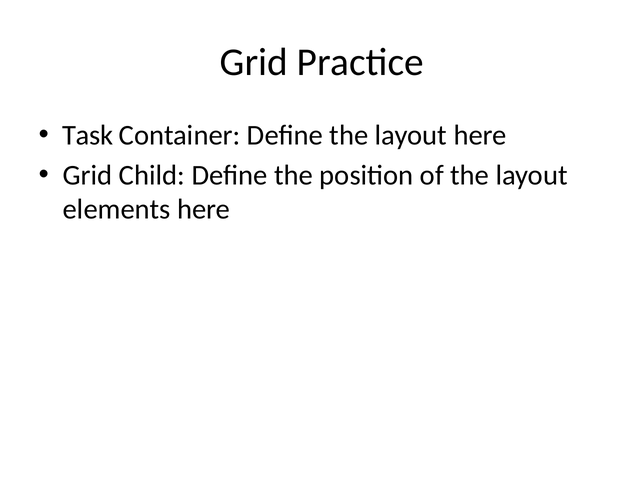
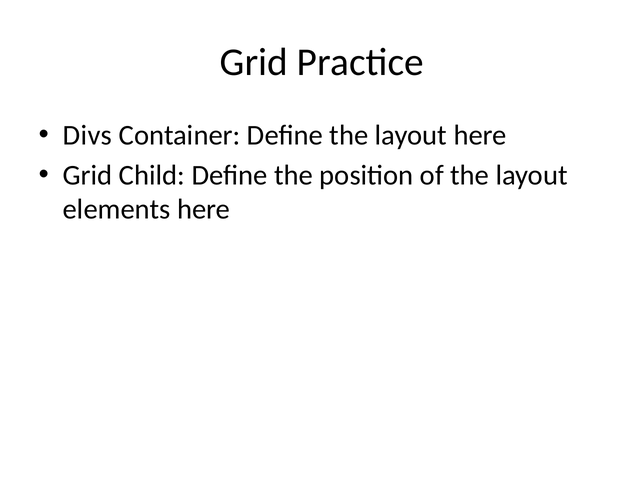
Task: Task -> Divs
